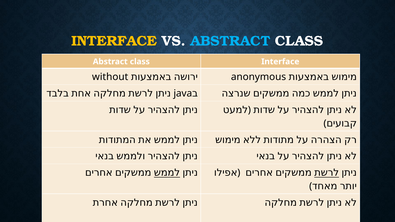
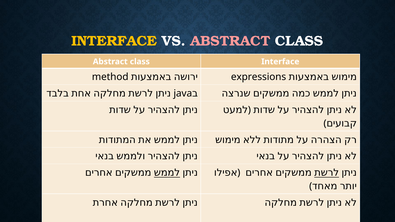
ABSTRACT at (230, 41) colour: light blue -> pink
without: without -> method
anonymous: anonymous -> expressions
